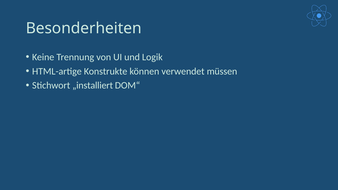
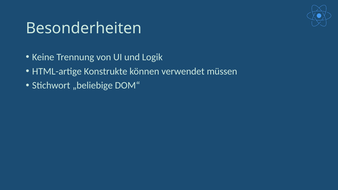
„installiert: „installiert -> „beliebige
